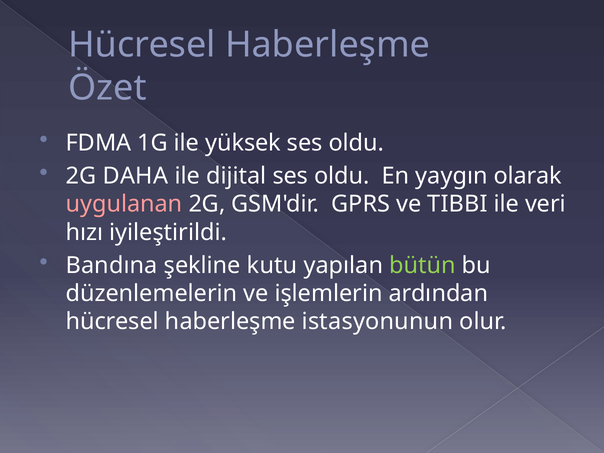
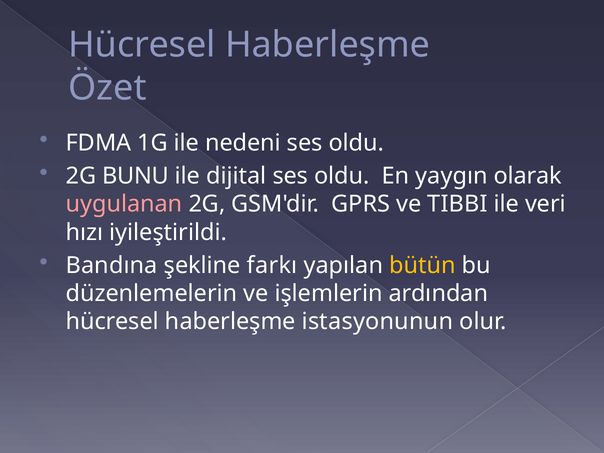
yüksek: yüksek -> nedeni
DAHA: DAHA -> BUNU
kutu: kutu -> farkı
bütün colour: light green -> yellow
